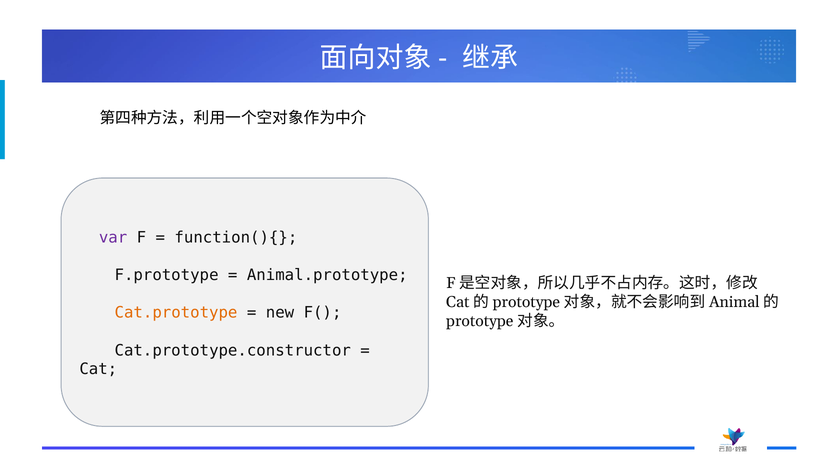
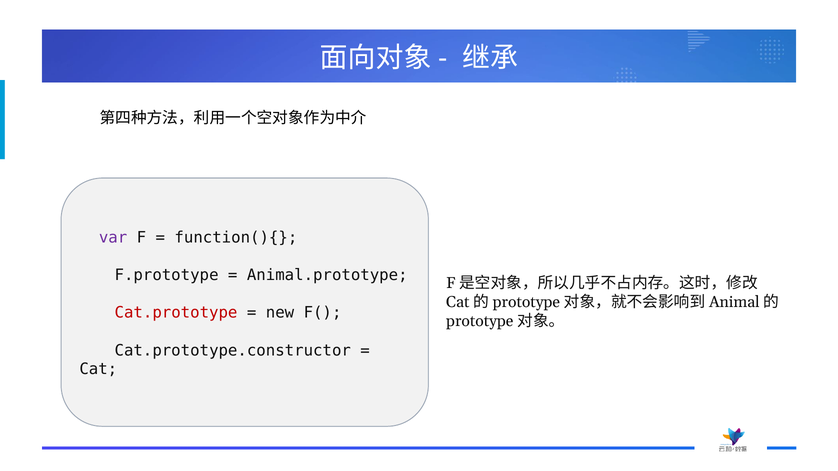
Cat.prototype colour: orange -> red
